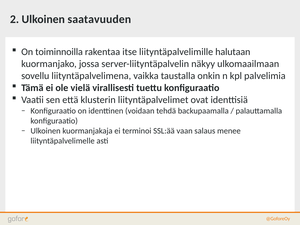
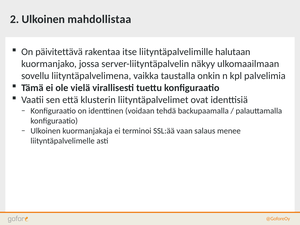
saatavuuden: saatavuuden -> mahdollistaa
toiminnoilla: toiminnoilla -> päivitettävä
